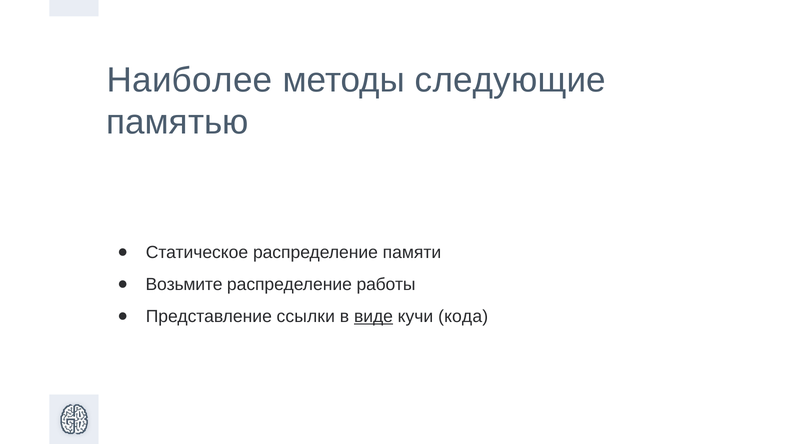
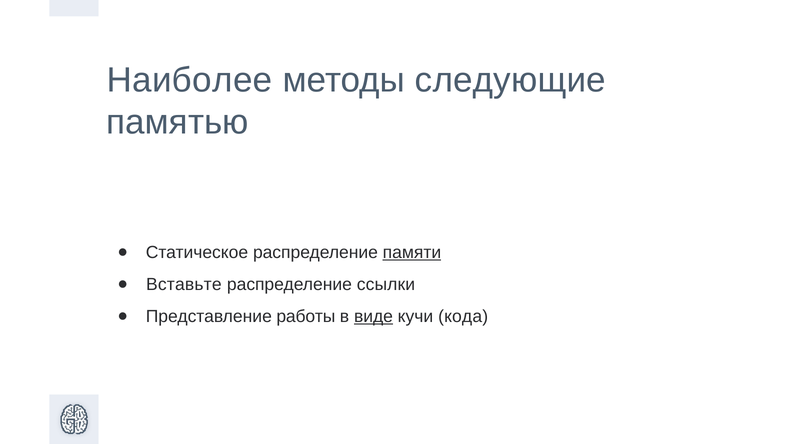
памяти underline: none -> present
Возьмите: Возьмите -> Вставьте
работы: работы -> ссылки
ссылки: ссылки -> работы
